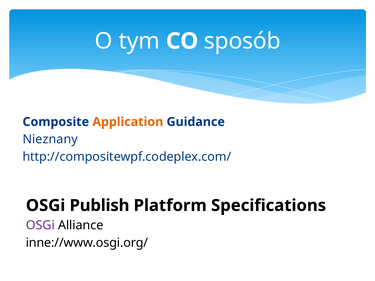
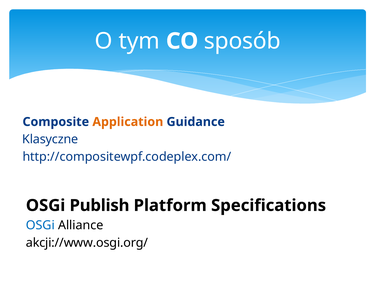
Nieznany: Nieznany -> Klasyczne
OSGi at (40, 225) colour: purple -> blue
inne://www.osgi.org/: inne://www.osgi.org/ -> akcji://www.osgi.org/
